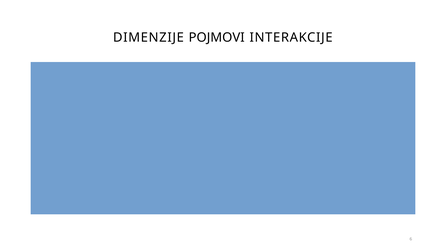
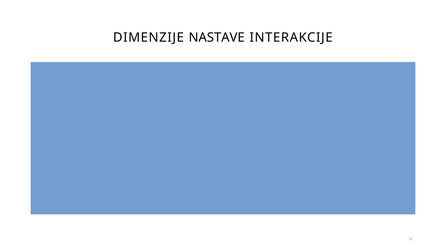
POJMOVI: POJMOVI -> NASTAVE
